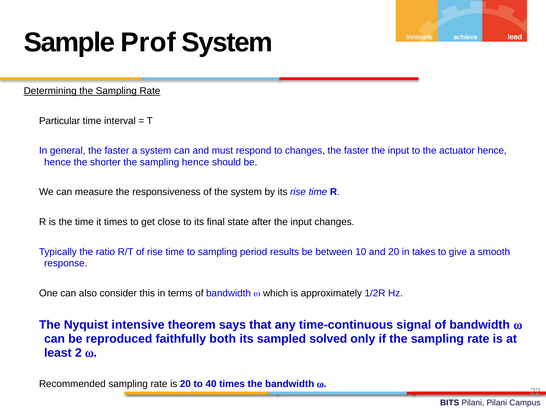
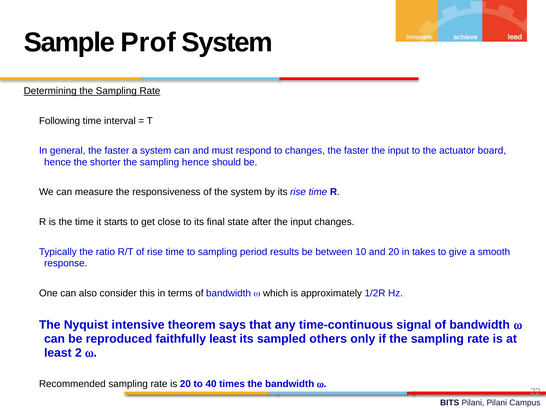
Particular: Particular -> Following
actuator hence: hence -> board
it times: times -> starts
faithfully both: both -> least
solved: solved -> others
